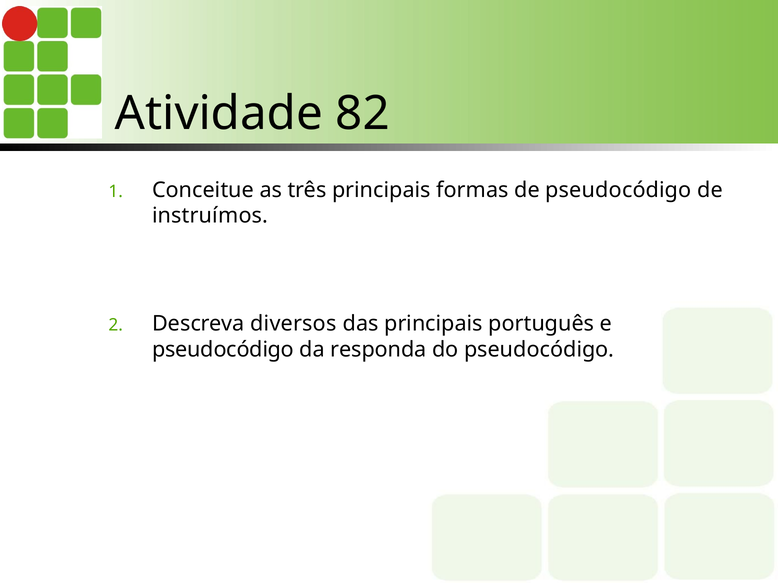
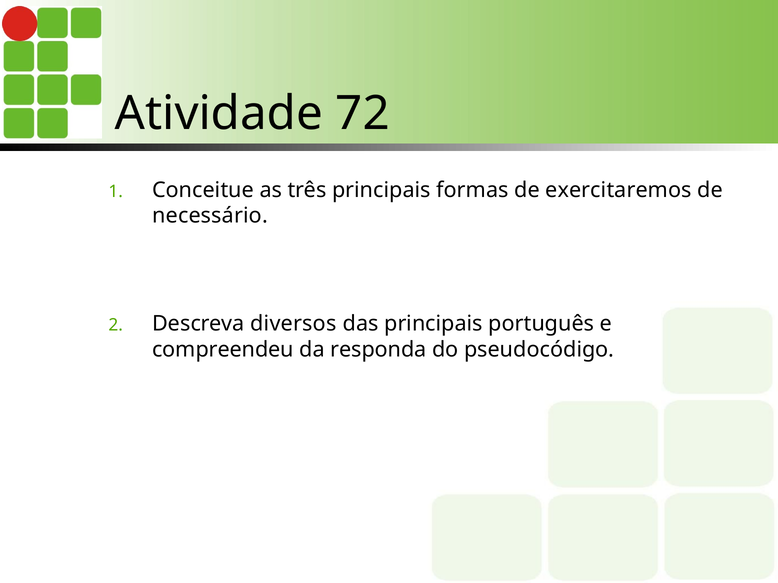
82: 82 -> 72
de pseudocódigo: pseudocódigo -> exercitaremos
instruímos: instruímos -> necessário
pseudocódigo at (223, 350): pseudocódigo -> compreendeu
